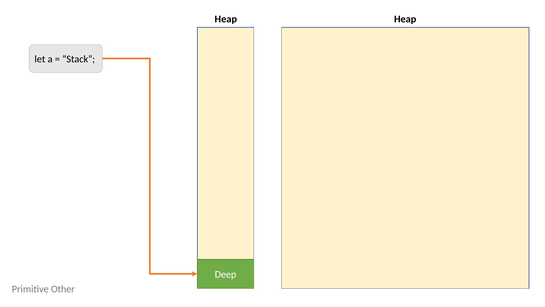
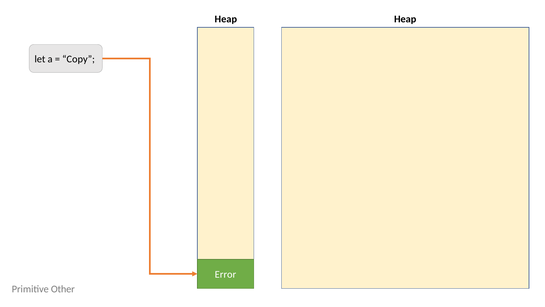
Stack: Stack -> Copy
Deep: Deep -> Error
